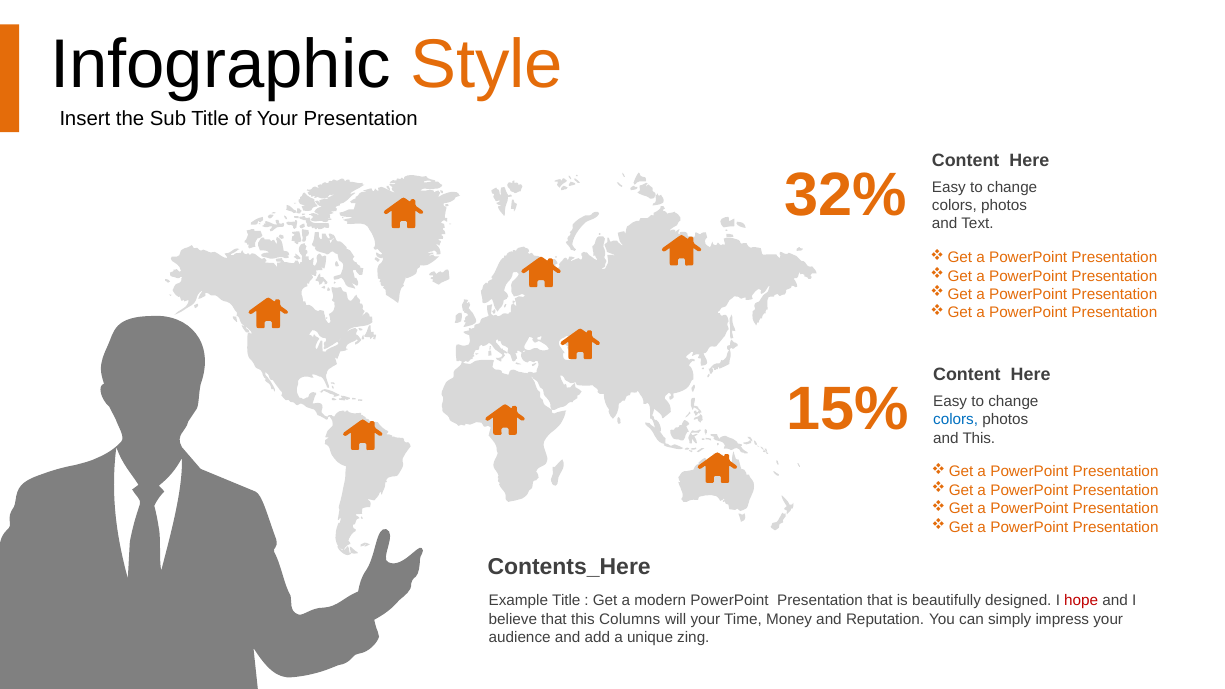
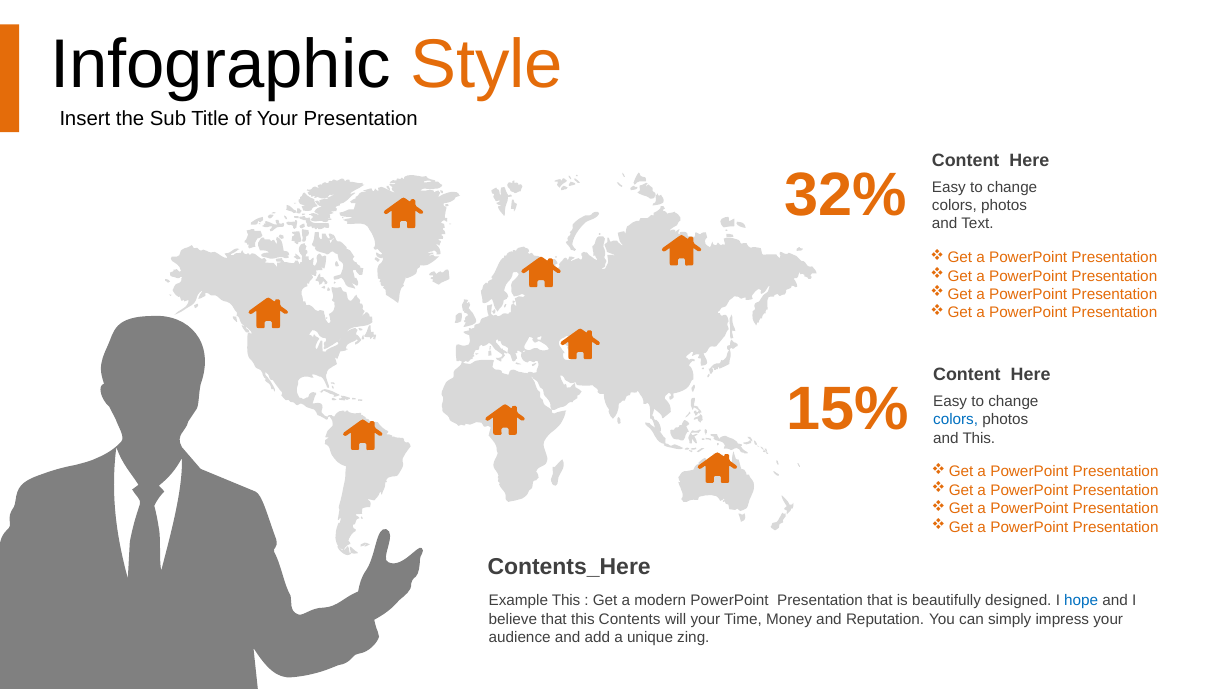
Example Title: Title -> This
hope colour: red -> blue
Columns: Columns -> Contents
